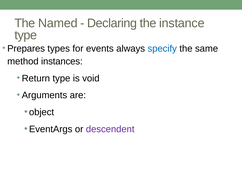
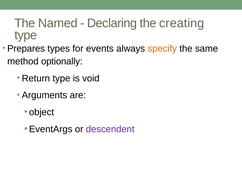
instance: instance -> creating
specify colour: blue -> orange
instances: instances -> optionally
